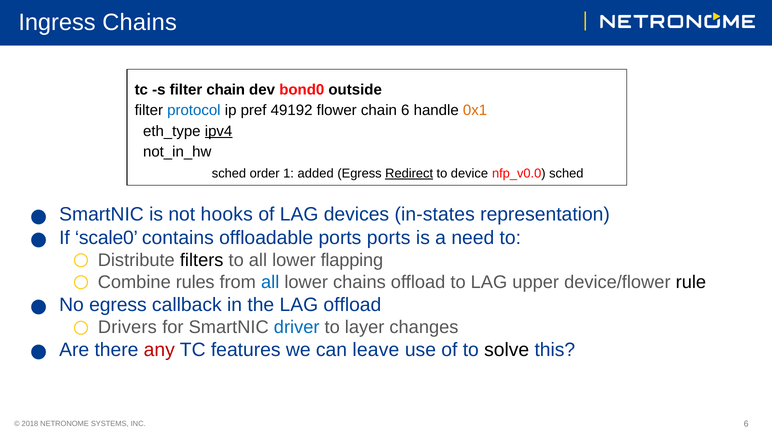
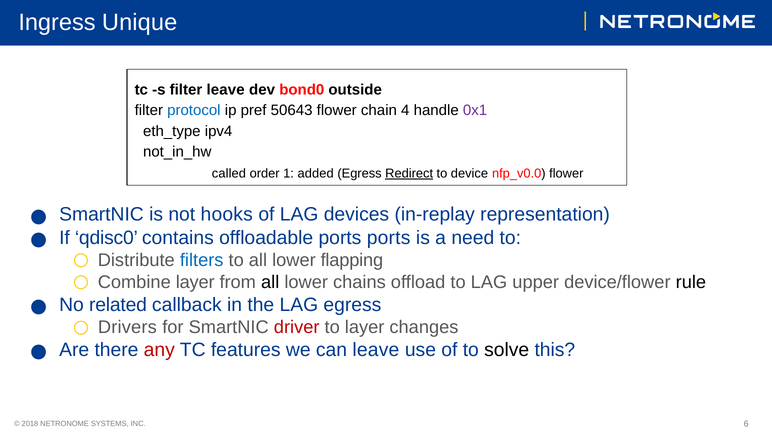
Ingress Chains: Chains -> Unique
filter chain: chain -> leave
49192: 49192 -> 50643
chain 6: 6 -> 4
0x1 colour: orange -> purple
ipv4 underline: present -> none
sched at (229, 173): sched -> called
nfp_v0.0 sched: sched -> flower
in-states: in-states -> in-replay
scale0: scale0 -> qdisc0
filters colour: black -> blue
Combine rules: rules -> layer
all at (270, 282) colour: blue -> black
No egress: egress -> related
LAG offload: offload -> egress
driver colour: blue -> red
